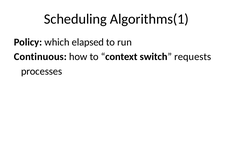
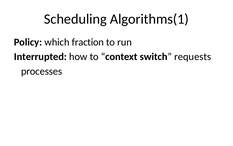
elapsed: elapsed -> fraction
Continuous: Continuous -> Interrupted
